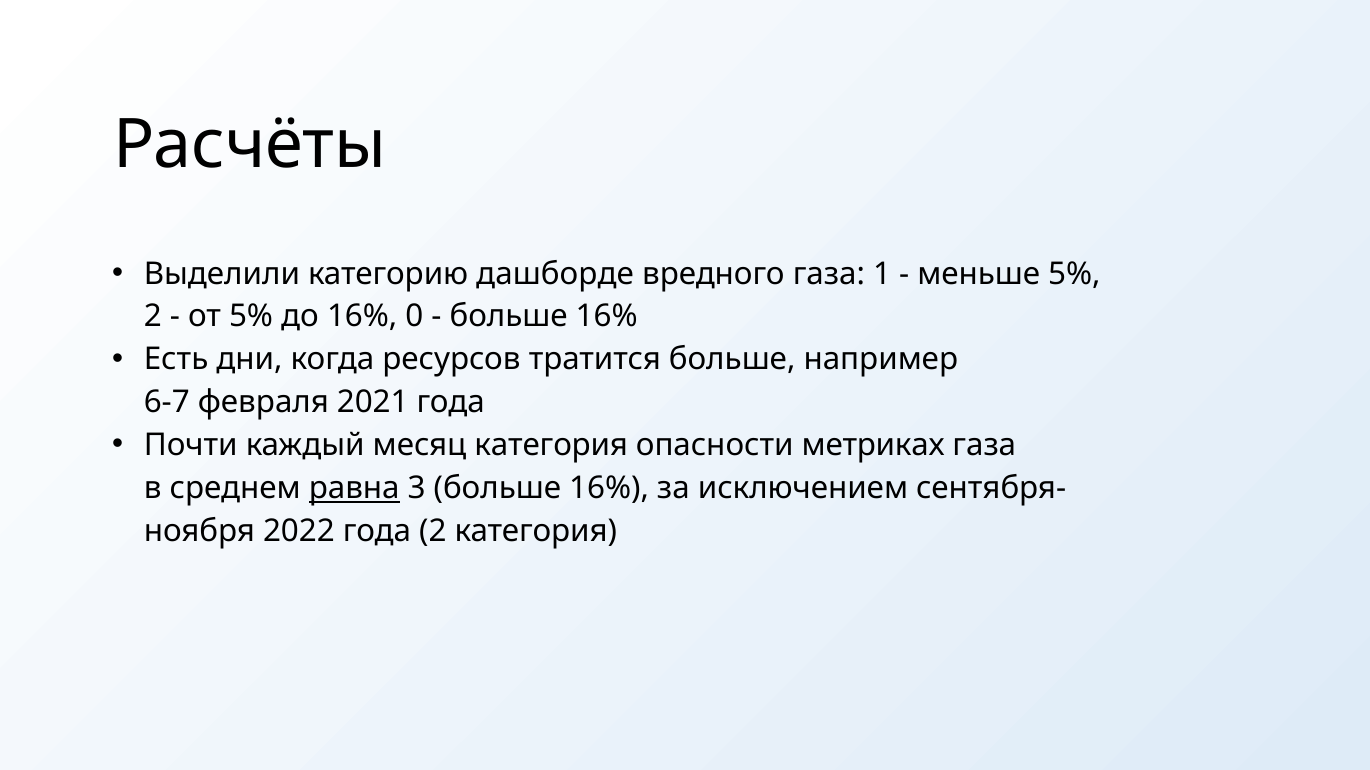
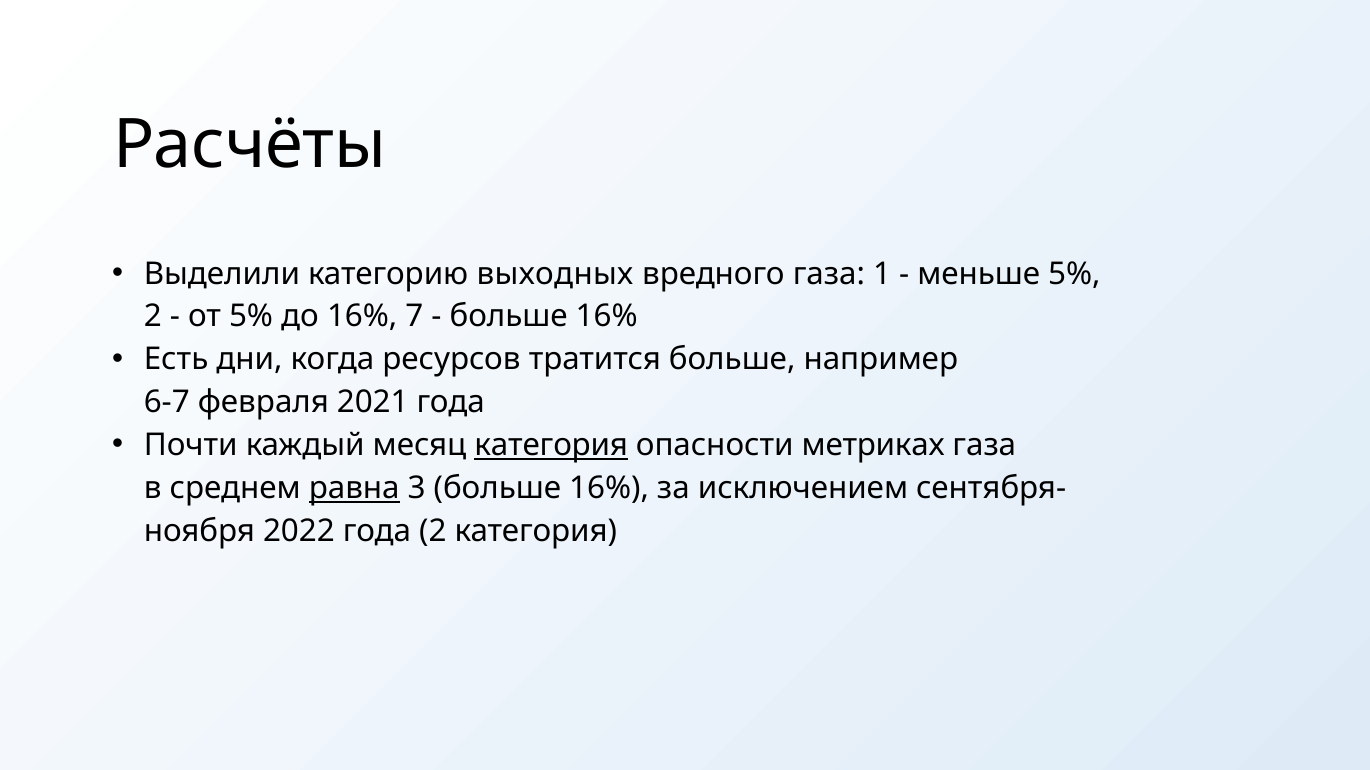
дашборде: дашборде -> выходных
0: 0 -> 7
категория at (551, 446) underline: none -> present
